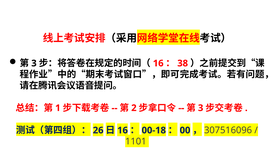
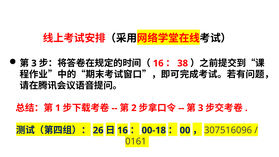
1101: 1101 -> 0161
